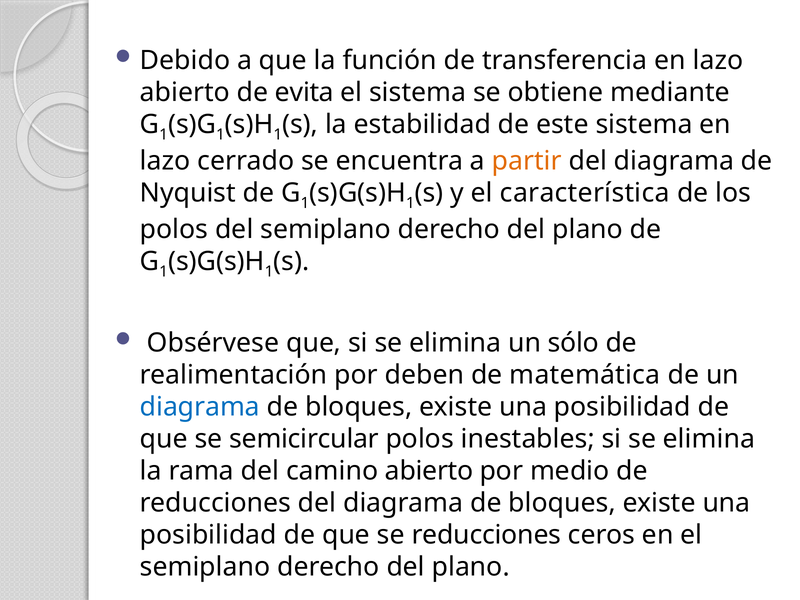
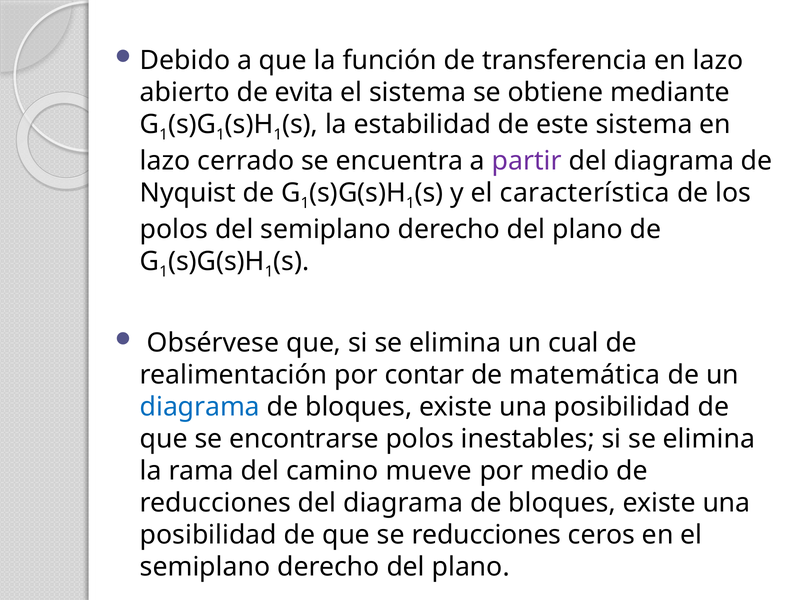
partir colour: orange -> purple
sólo: sólo -> cual
deben: deben -> contar
semicircular: semicircular -> encontrarse
camino abierto: abierto -> mueve
